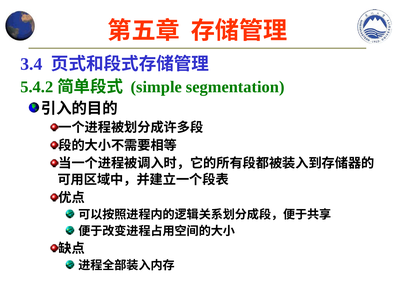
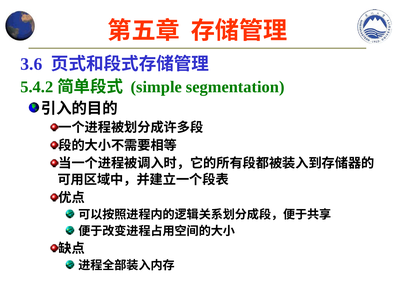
3.4: 3.4 -> 3.6
